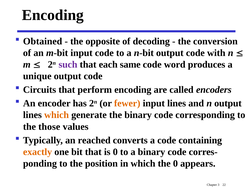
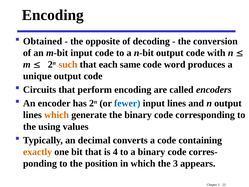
such colour: purple -> orange
fewer colour: orange -> blue
those: those -> using
reached: reached -> decimal
is 0: 0 -> 4
the 0: 0 -> 3
